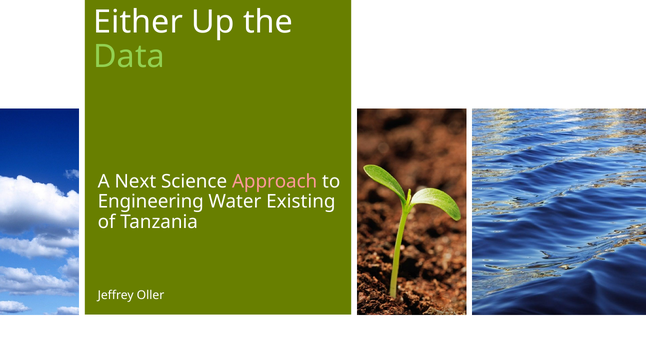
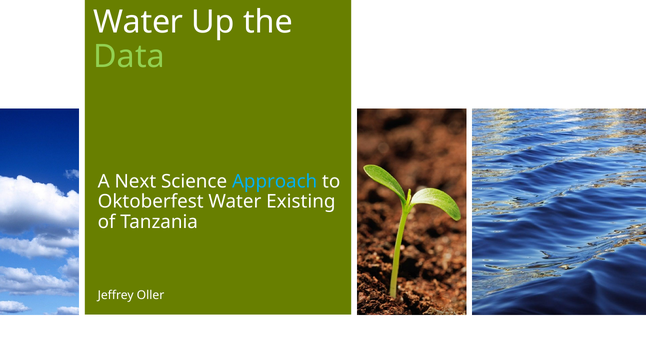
Either at (138, 22): Either -> Water
Approach colour: pink -> light blue
Engineering: Engineering -> Oktoberfest
